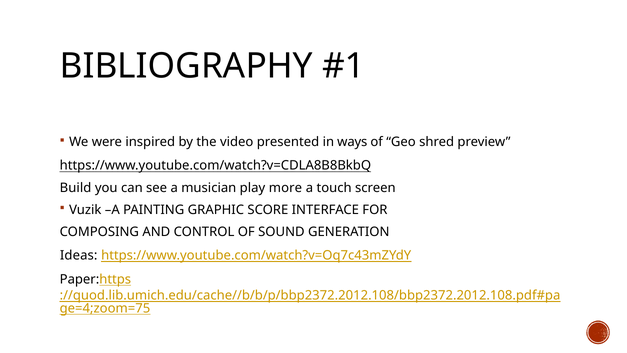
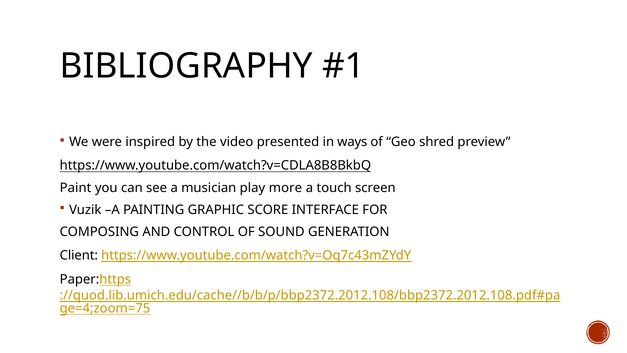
Build: Build -> Paint
Ideas: Ideas -> Client
